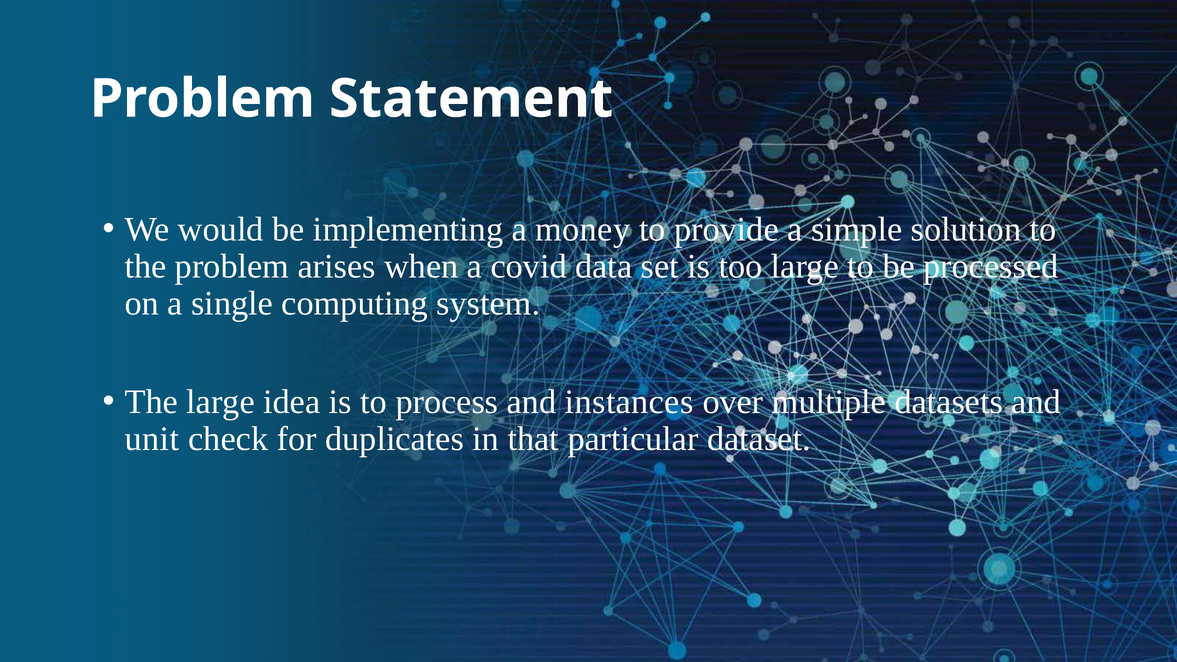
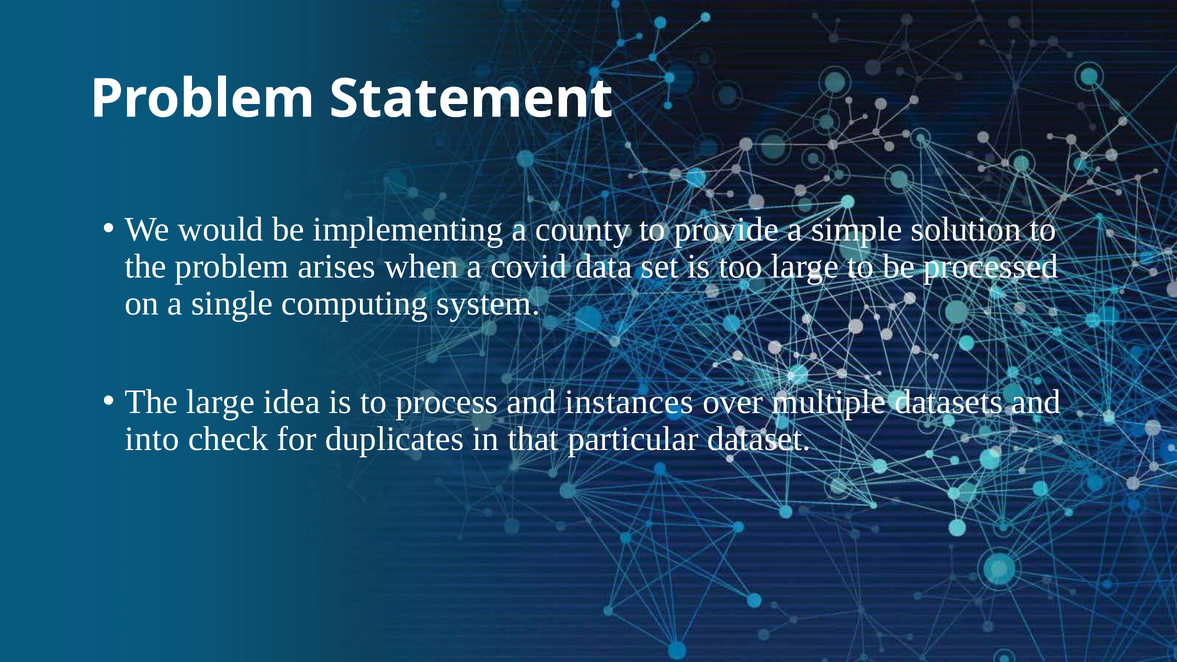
money: money -> county
unit: unit -> into
